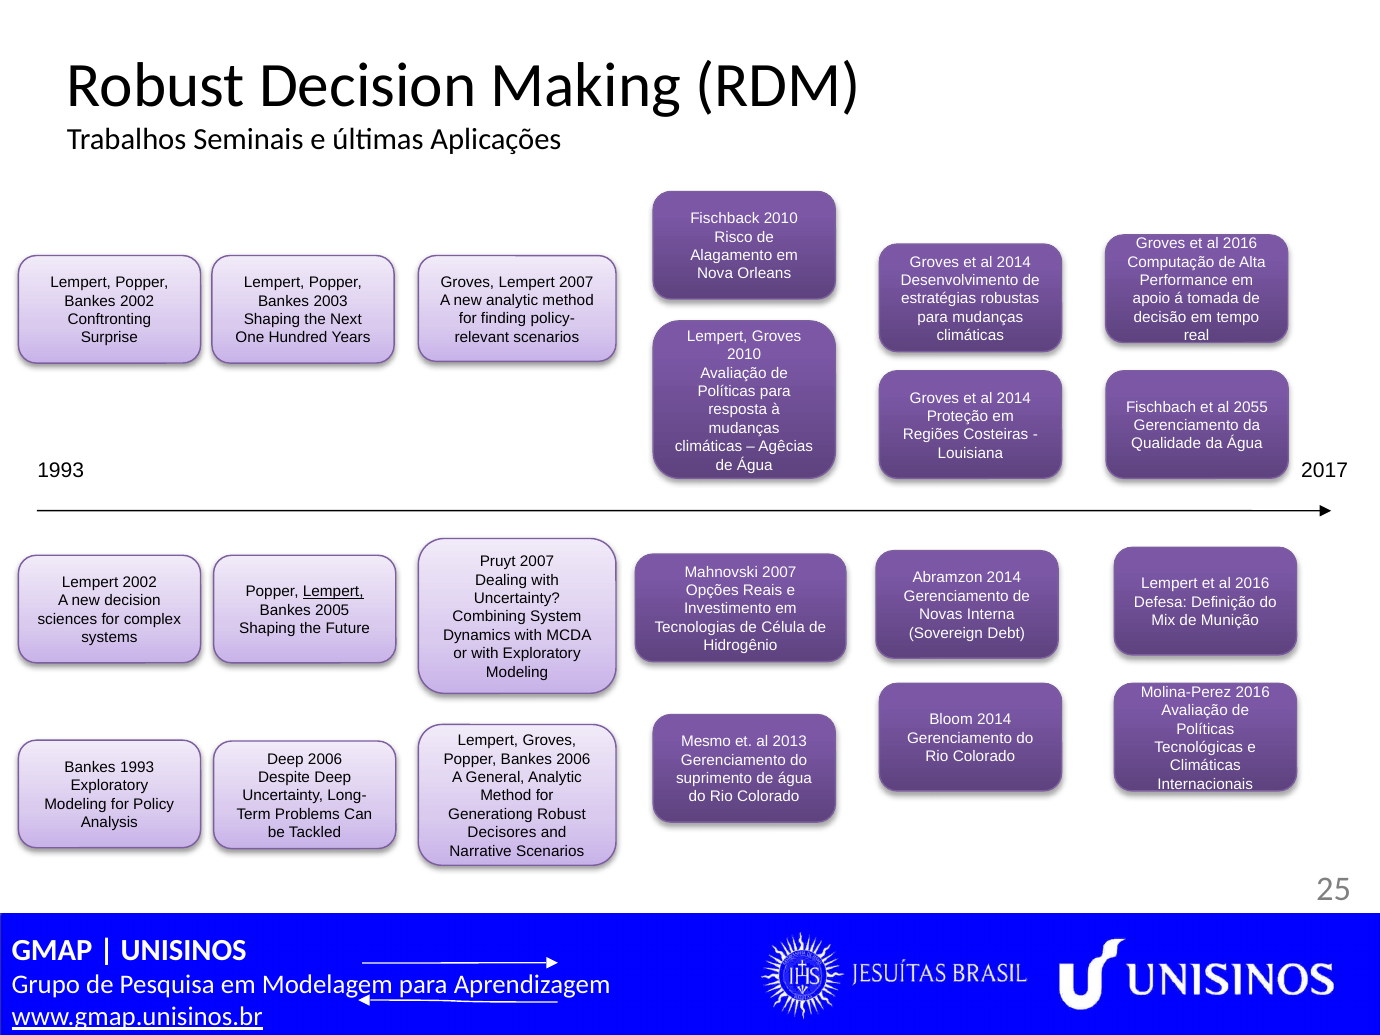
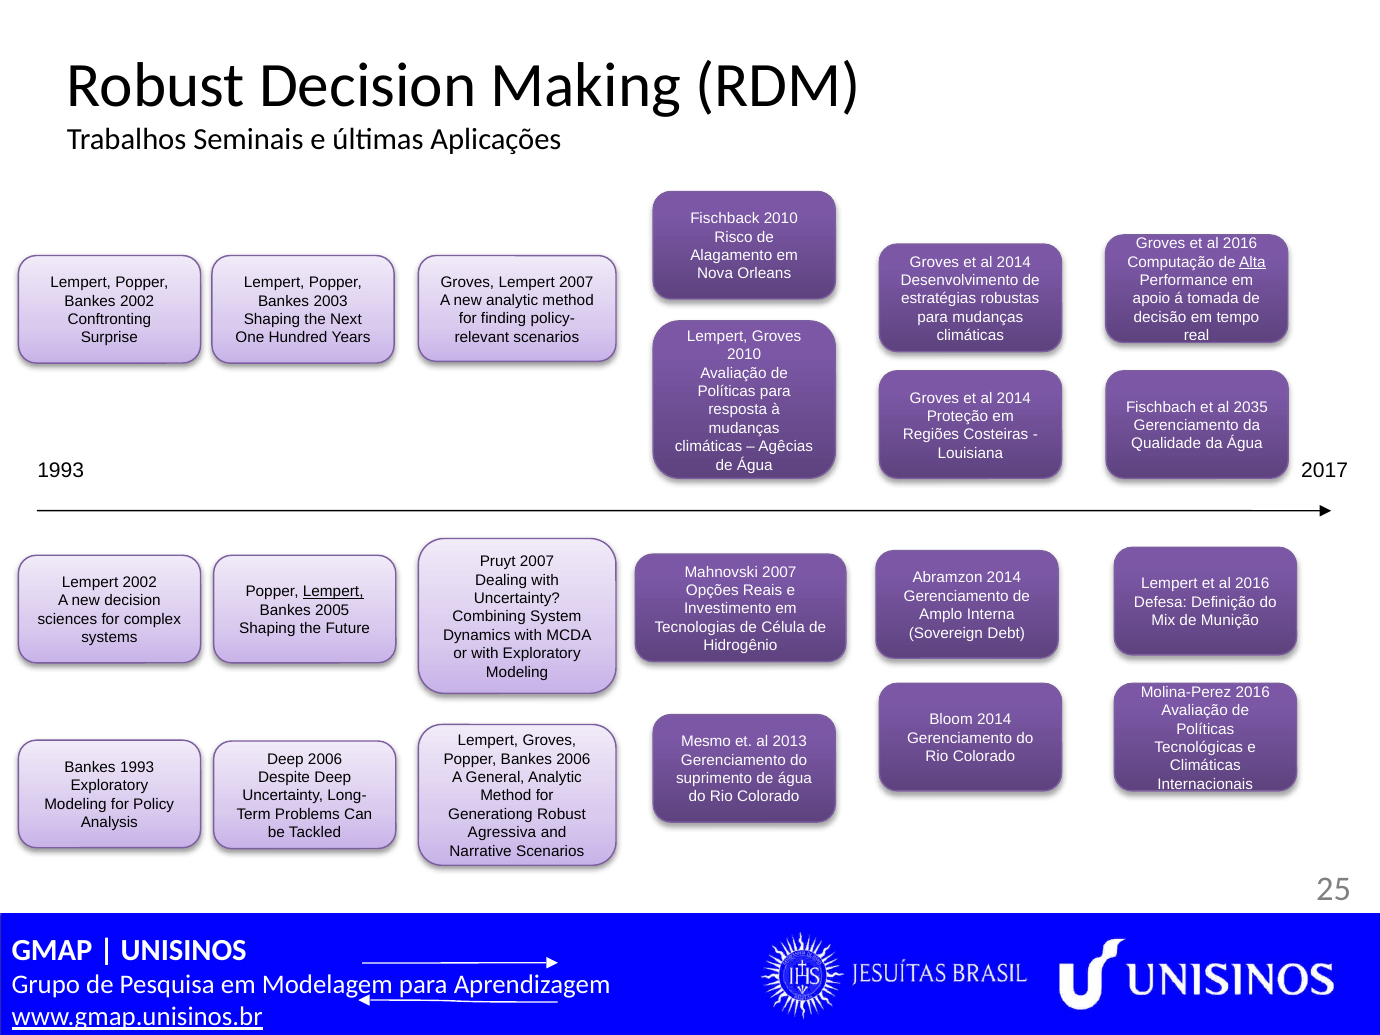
Alta underline: none -> present
2055: 2055 -> 2035
Novas: Novas -> Amplo
Decisores: Decisores -> Agressiva
